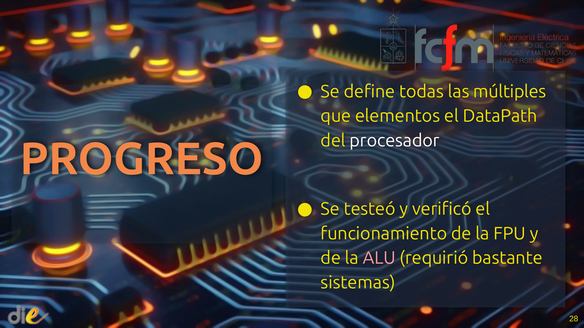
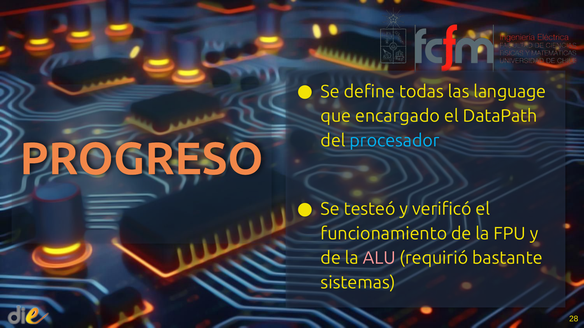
múltiples: múltiples -> language
elementos: elementos -> encargado
procesador colour: white -> light blue
